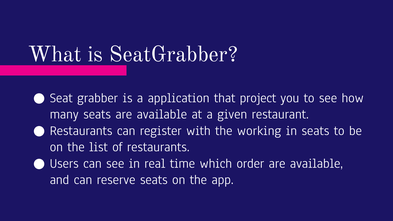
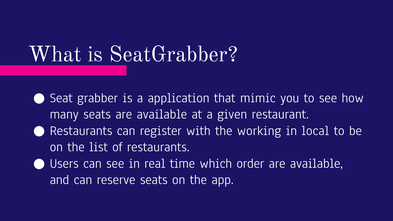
project: project -> mimic
in seats: seats -> local
